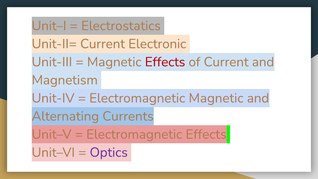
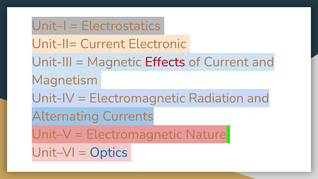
Electromagnetic Magnetic: Magnetic -> Radiation
Electromagnetic Effects: Effects -> Nature
Optics colour: purple -> blue
